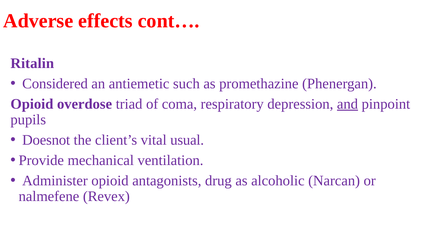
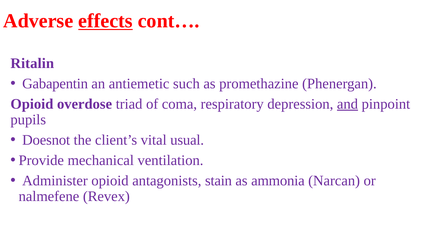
effects underline: none -> present
Considered: Considered -> Gabapentin
drug: drug -> stain
alcoholic: alcoholic -> ammonia
